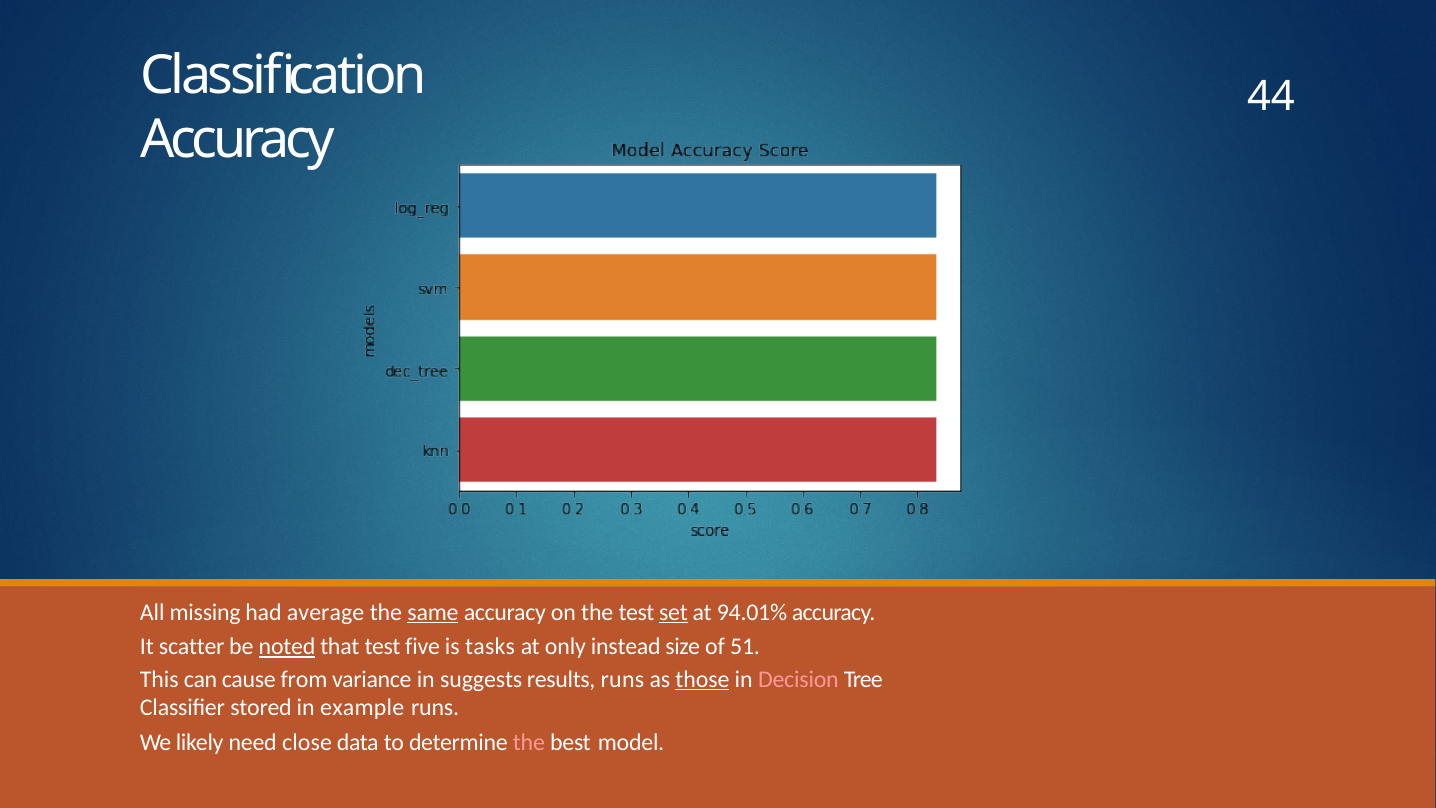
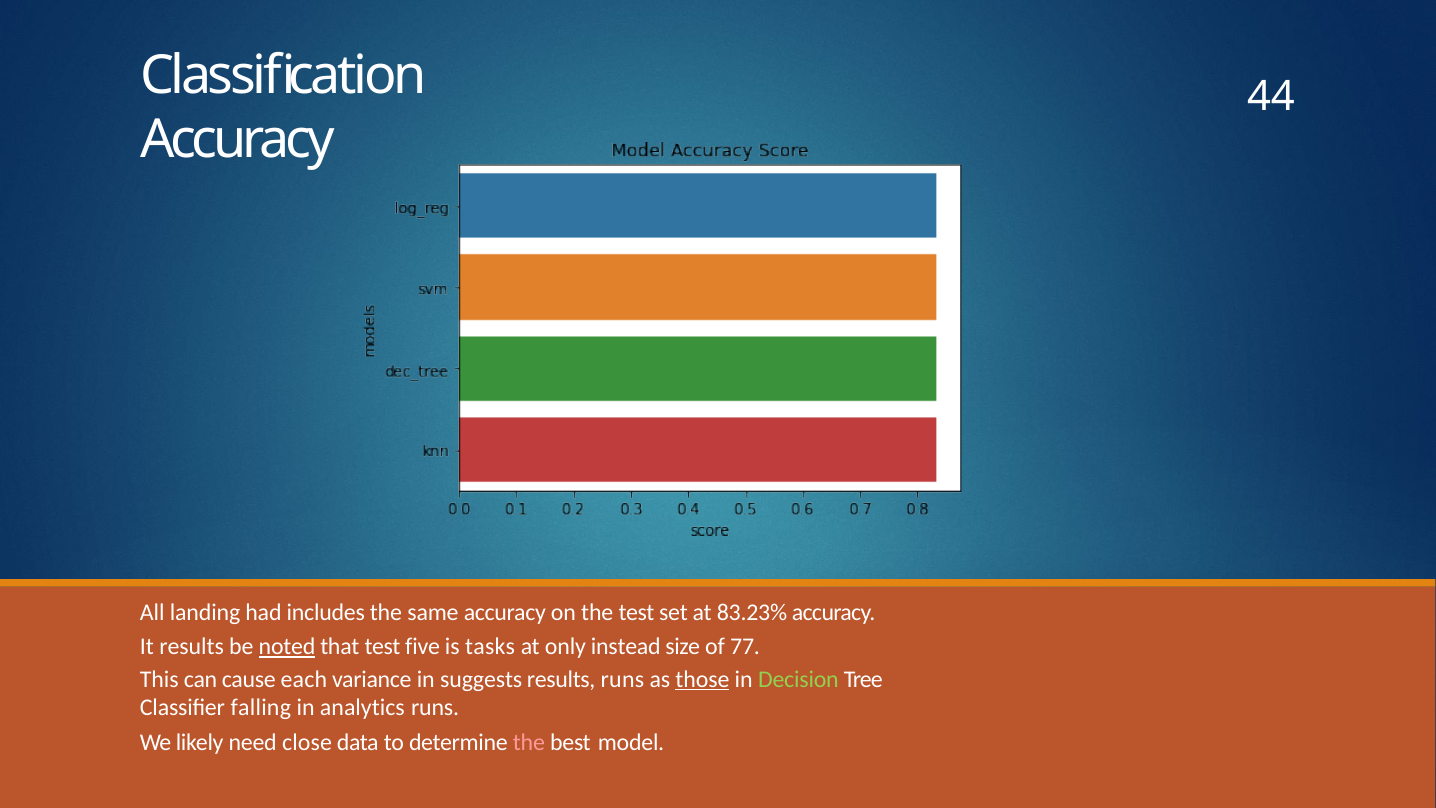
missing: missing -> landing
average: average -> includes
same underline: present -> none
set underline: present -> none
94.01%: 94.01% -> 83.23%
It scatter: scatter -> results
51: 51 -> 77
from: from -> each
Decision colour: pink -> light green
stored: stored -> falling
example: example -> analytics
